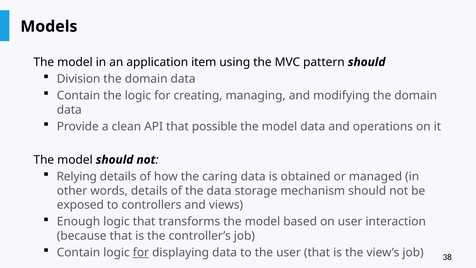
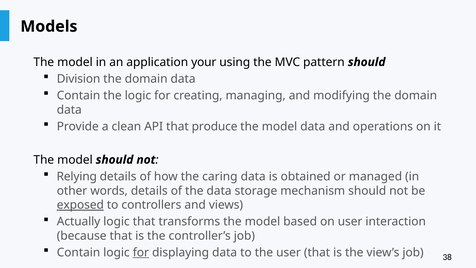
item: item -> your
possible: possible -> produce
exposed underline: none -> present
Enough: Enough -> Actually
